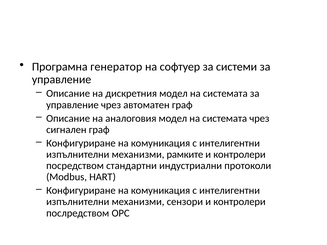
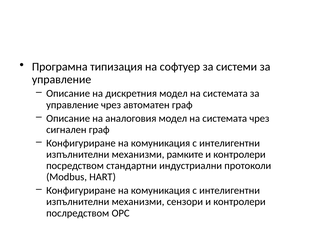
генератор: генератор -> типизация
